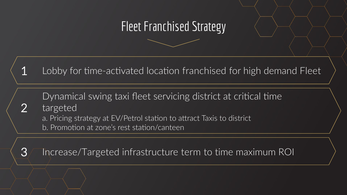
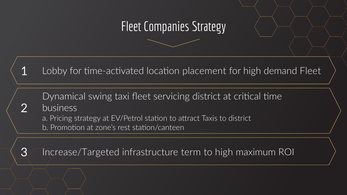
Fleet Franchised: Franchised -> Companies
location franchised: franchised -> placement
targeted: targeted -> business
to time: time -> high
